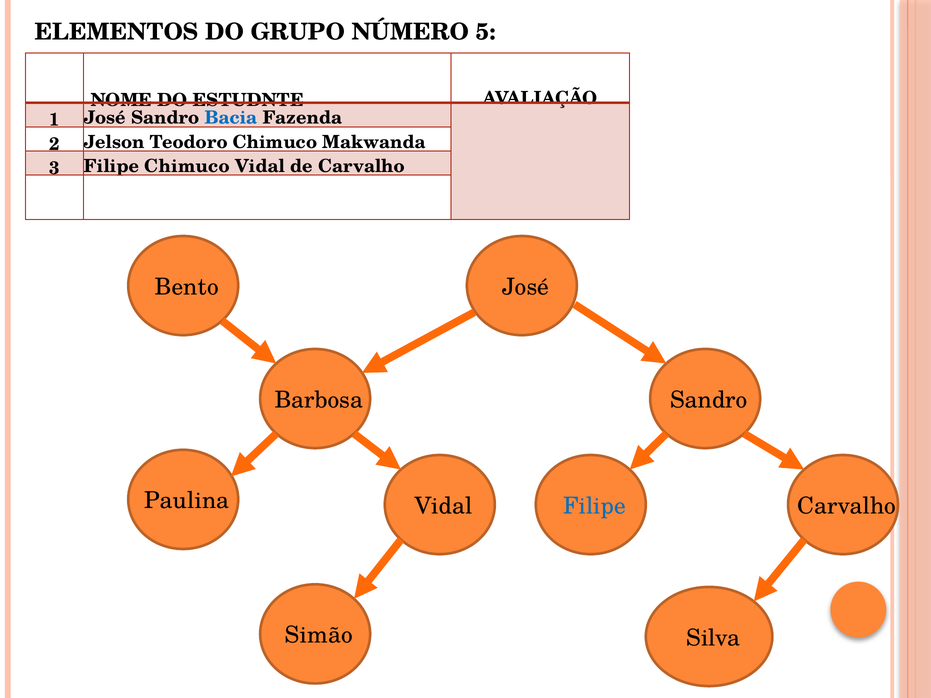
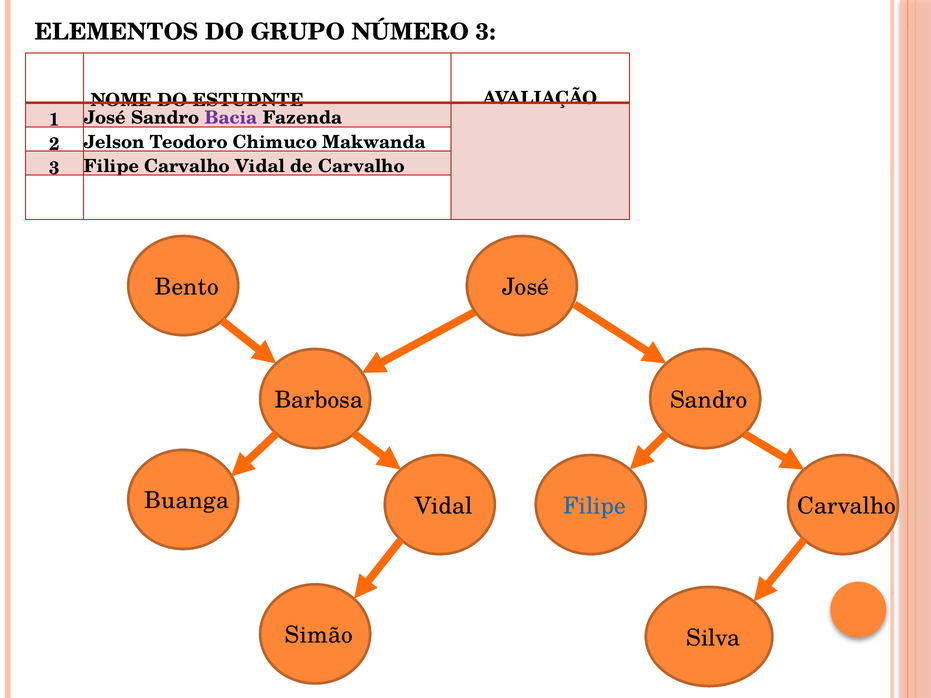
NÚMERO 5: 5 -> 3
Bacia colour: blue -> purple
Filipe Chimuco: Chimuco -> Carvalho
Paulina: Paulina -> Buanga
